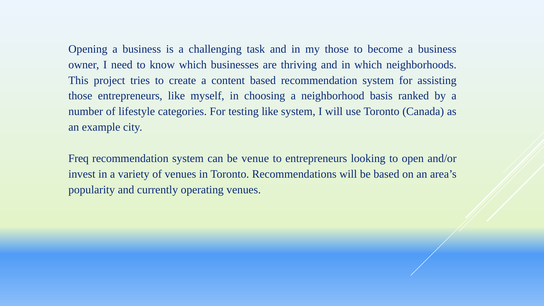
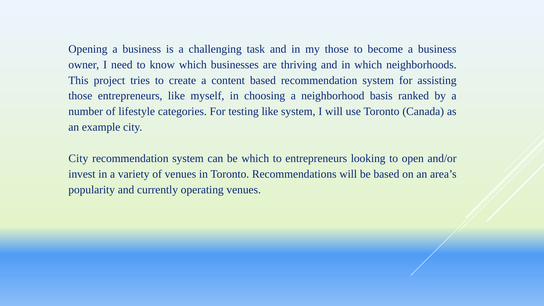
Freq at (78, 158): Freq -> City
be venue: venue -> which
